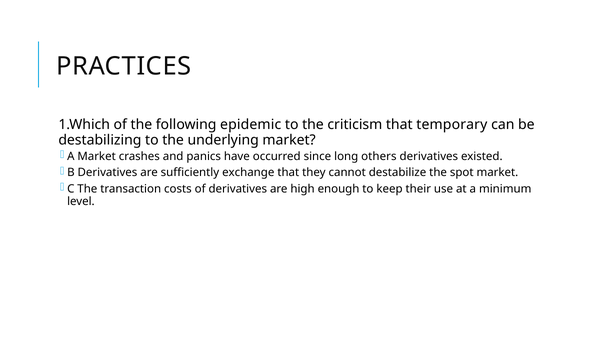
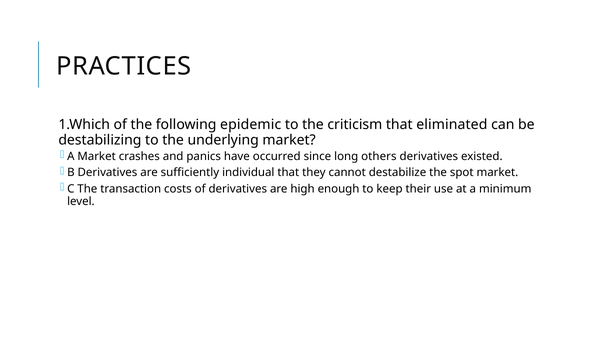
temporary: temporary -> eliminated
exchange: exchange -> individual
